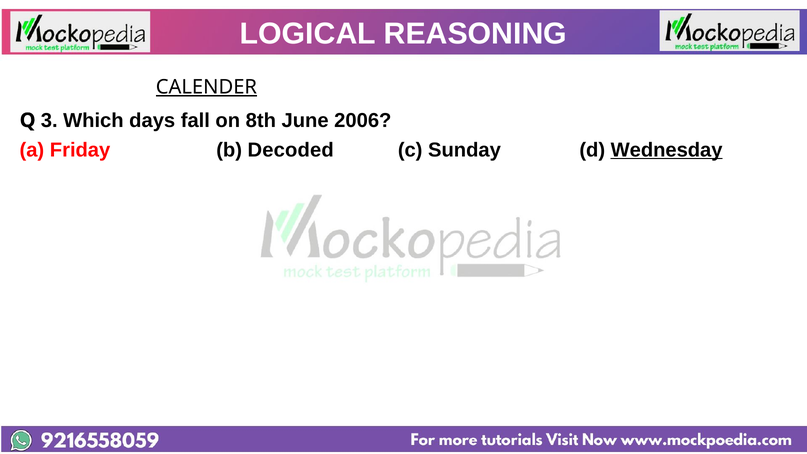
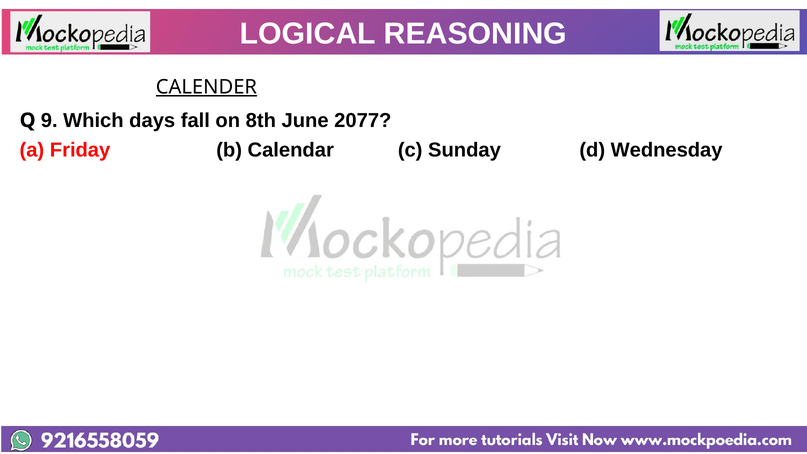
3: 3 -> 9
2006: 2006 -> 2077
Decoded: Decoded -> Calendar
Wednesday underline: present -> none
